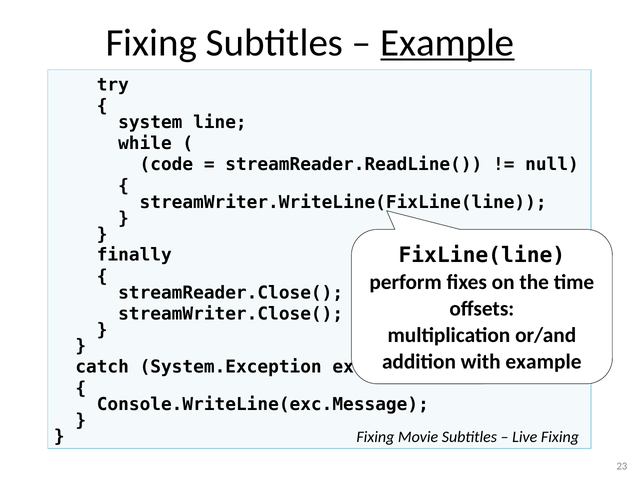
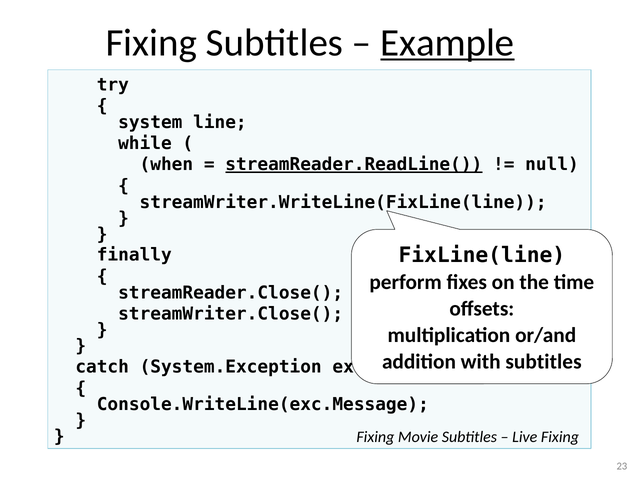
code: code -> when
streamReader.ReadLine( underline: none -> present
with example: example -> subtitles
